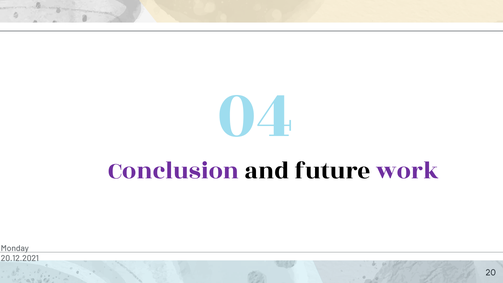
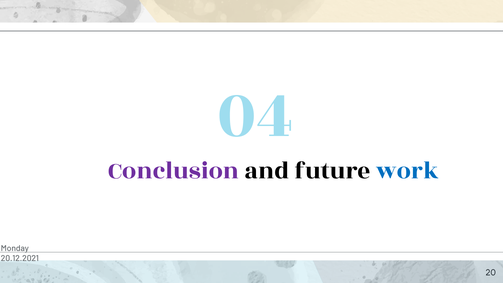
work colour: purple -> blue
